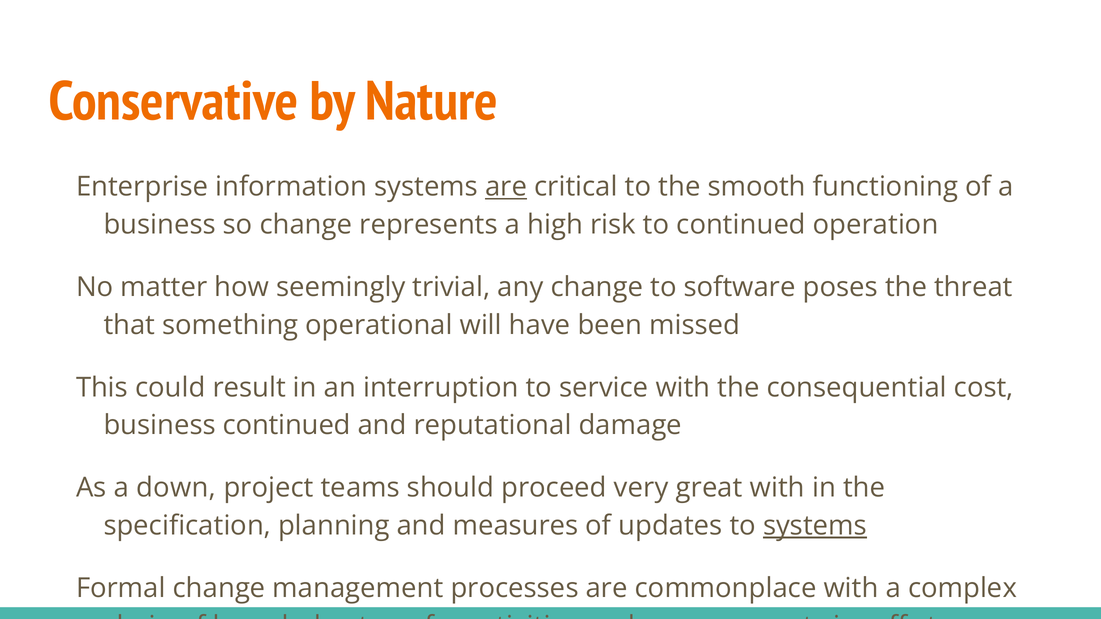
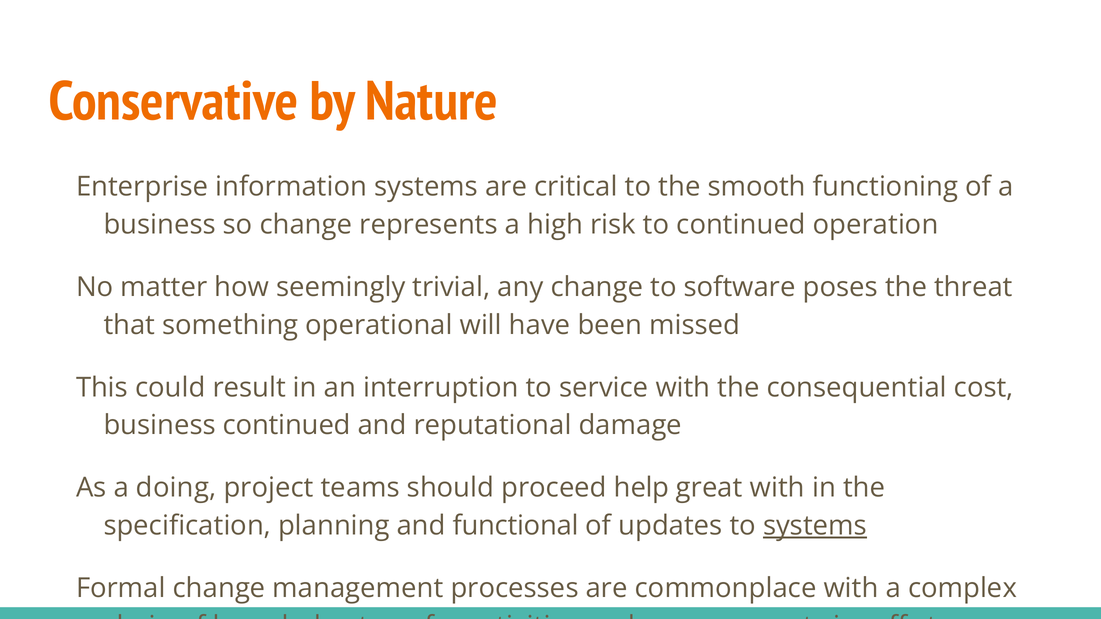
are at (506, 187) underline: present -> none
down: down -> doing
very: very -> help
measures: measures -> functional
